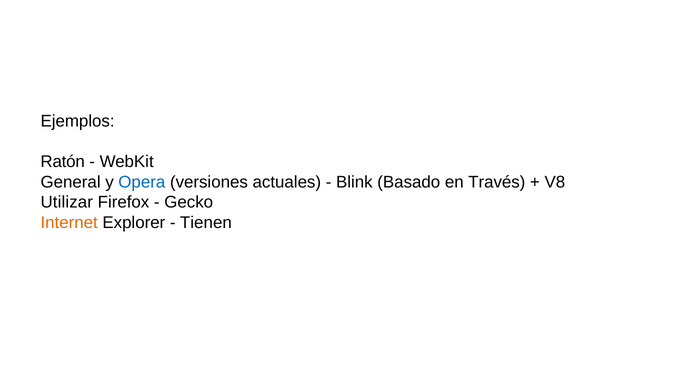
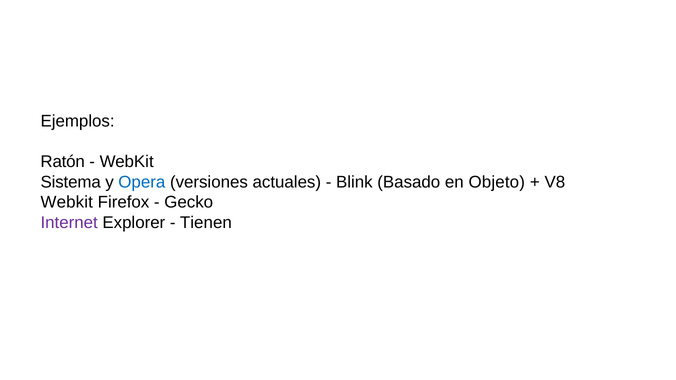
General: General -> Sistema
Través: Través -> Objeto
Utilizar at (67, 203): Utilizar -> Webkit
Internet colour: orange -> purple
